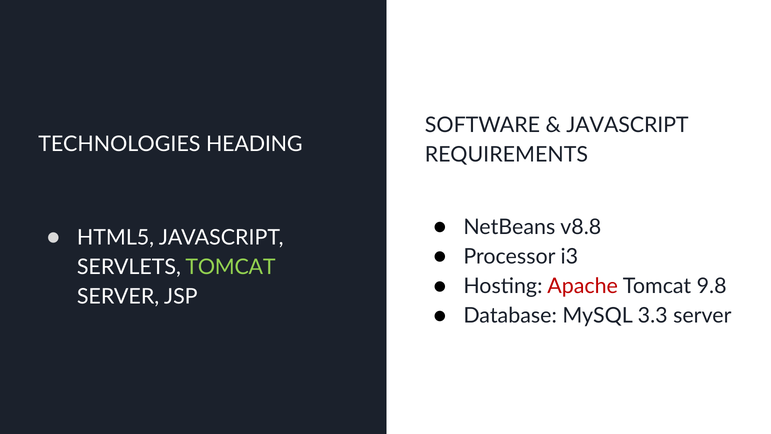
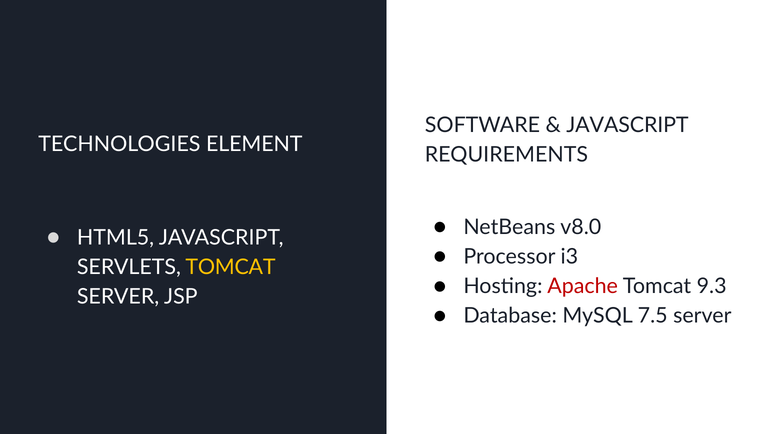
HEADING: HEADING -> ELEMENT
v8.8: v8.8 -> v8.0
TOMCAT at (231, 267) colour: light green -> yellow
9.8: 9.8 -> 9.3
3.3: 3.3 -> 7.5
